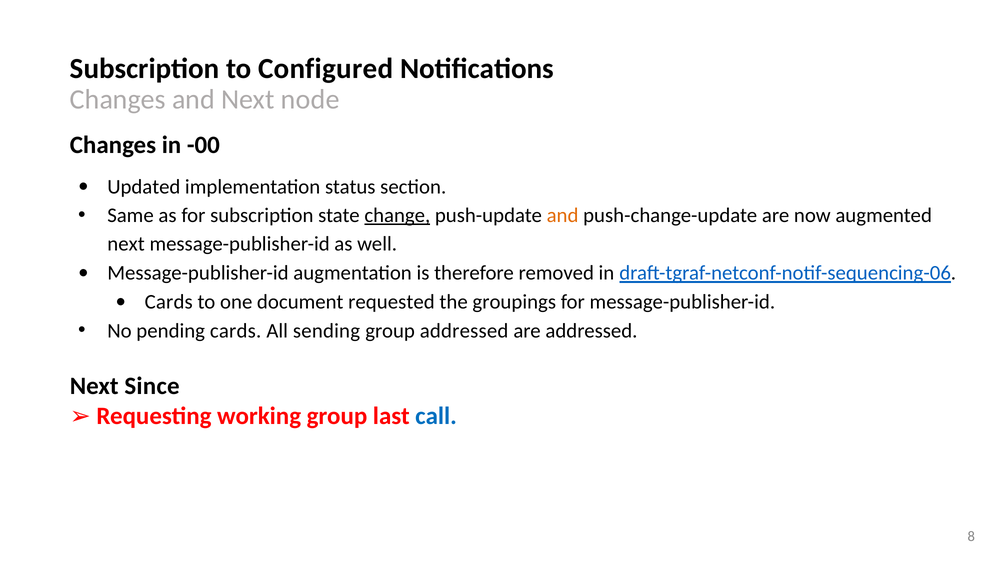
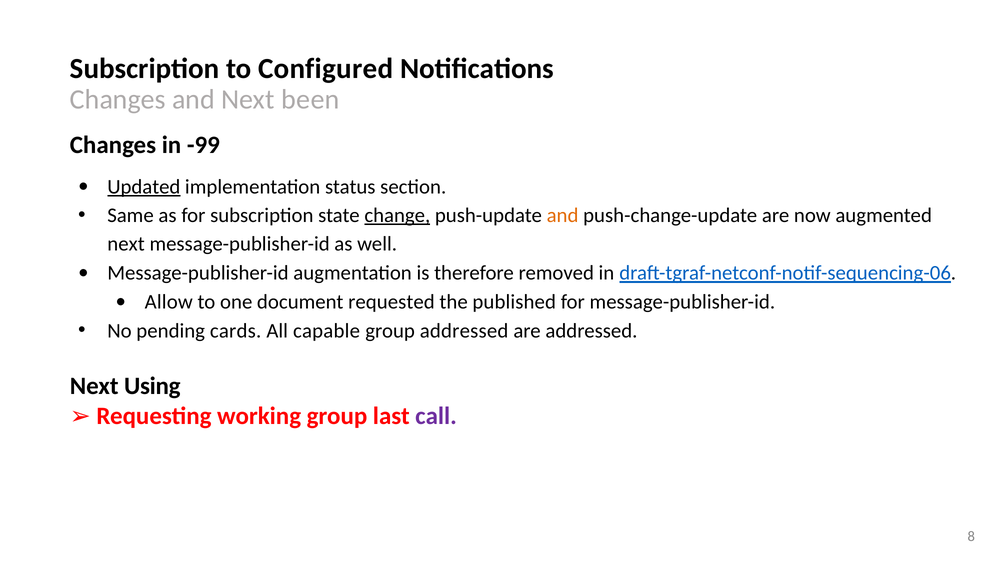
node: node -> been
-00: -00 -> -99
Updated underline: none -> present
Cards at (169, 302): Cards -> Allow
groupings: groupings -> published
sending: sending -> capable
Since: Since -> Using
call colour: blue -> purple
